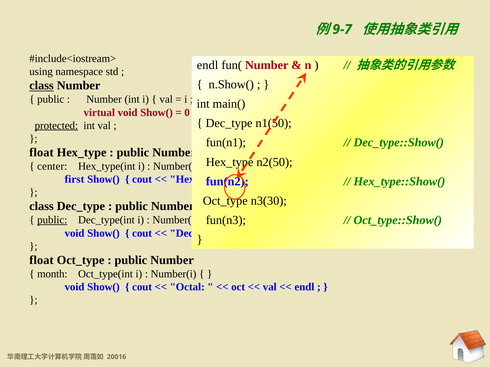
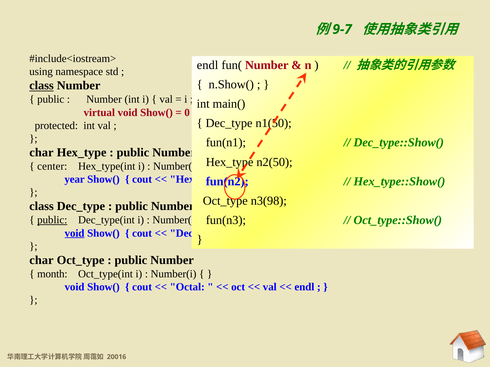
protected underline: present -> none
float at (41, 153): float -> char
first: first -> year
n3(30: n3(30 -> n3(98
void at (75, 233) underline: none -> present
float at (41, 260): float -> char
